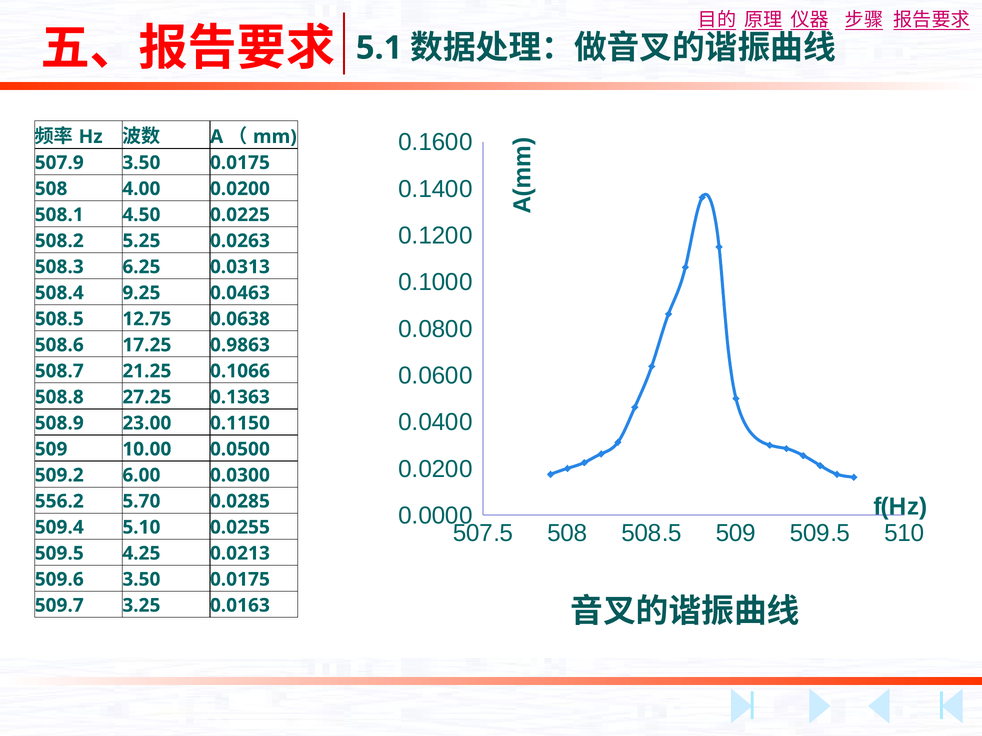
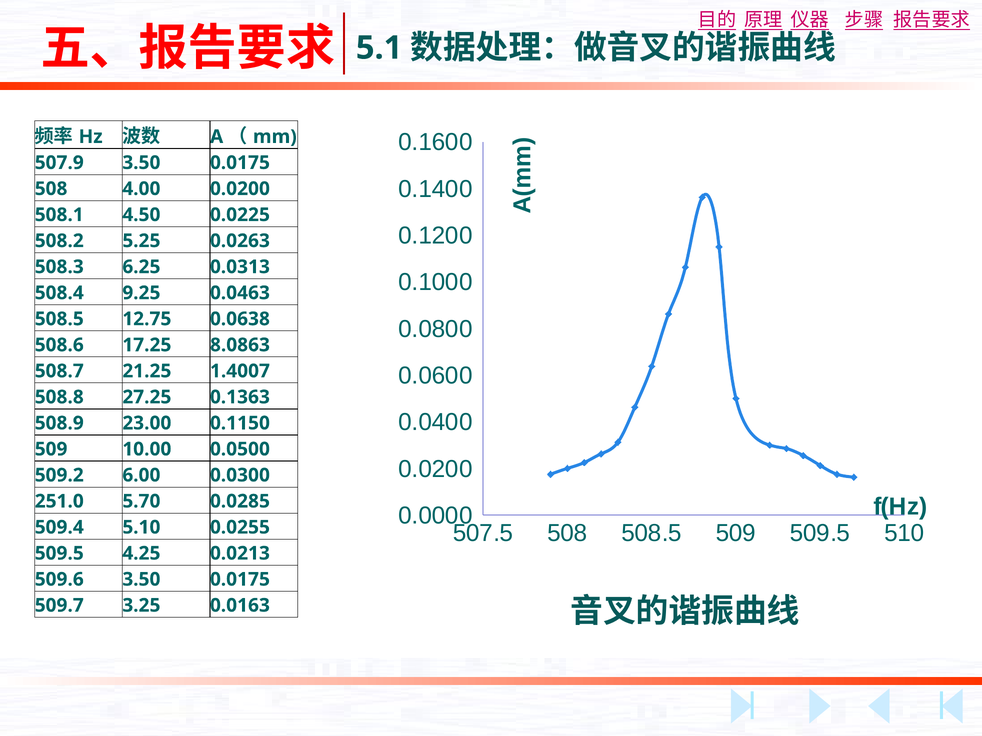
0.9863: 0.9863 -> 8.0863
0.1066: 0.1066 -> 1.4007
556.2: 556.2 -> 251.0
